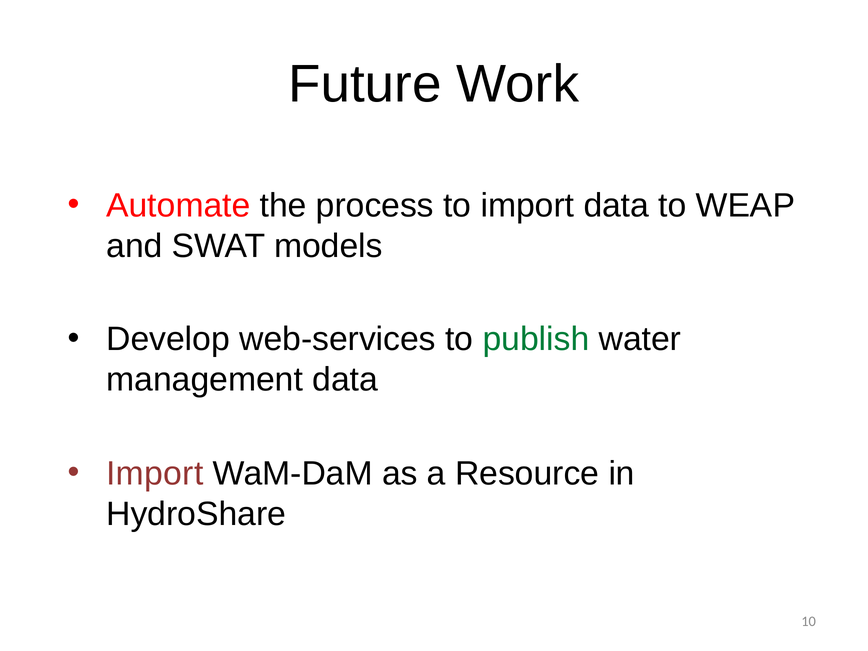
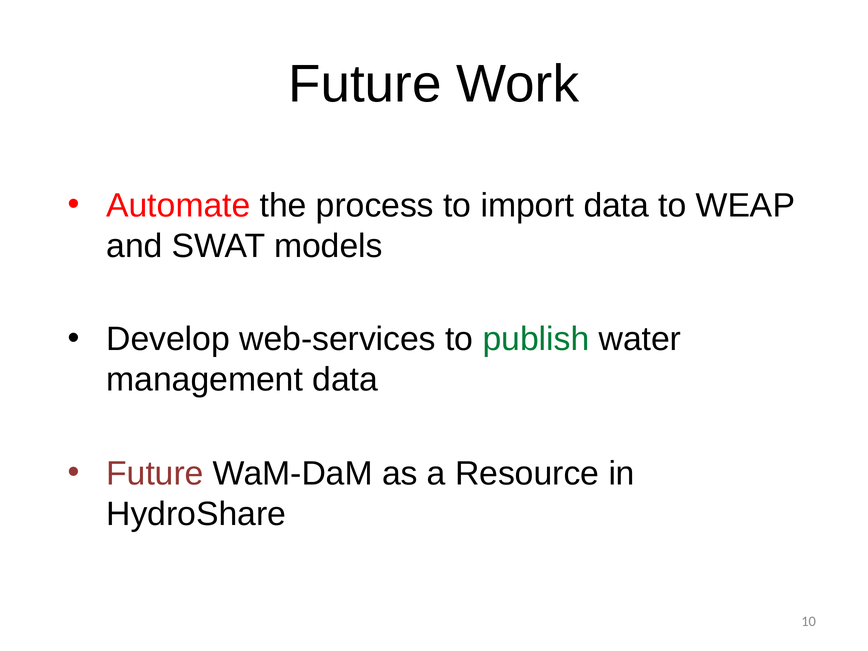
Import at (155, 474): Import -> Future
